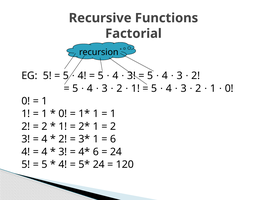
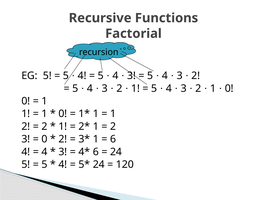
4 at (44, 139): 4 -> 0
